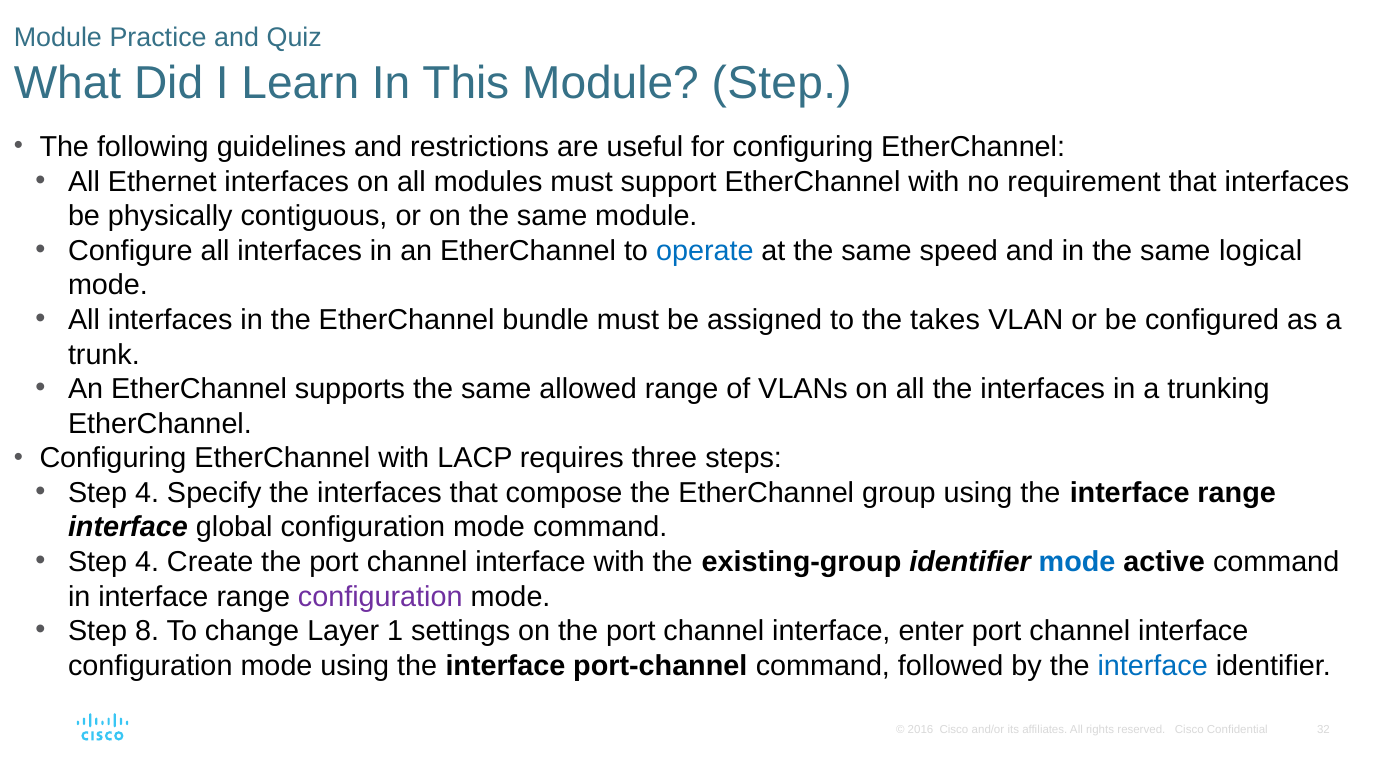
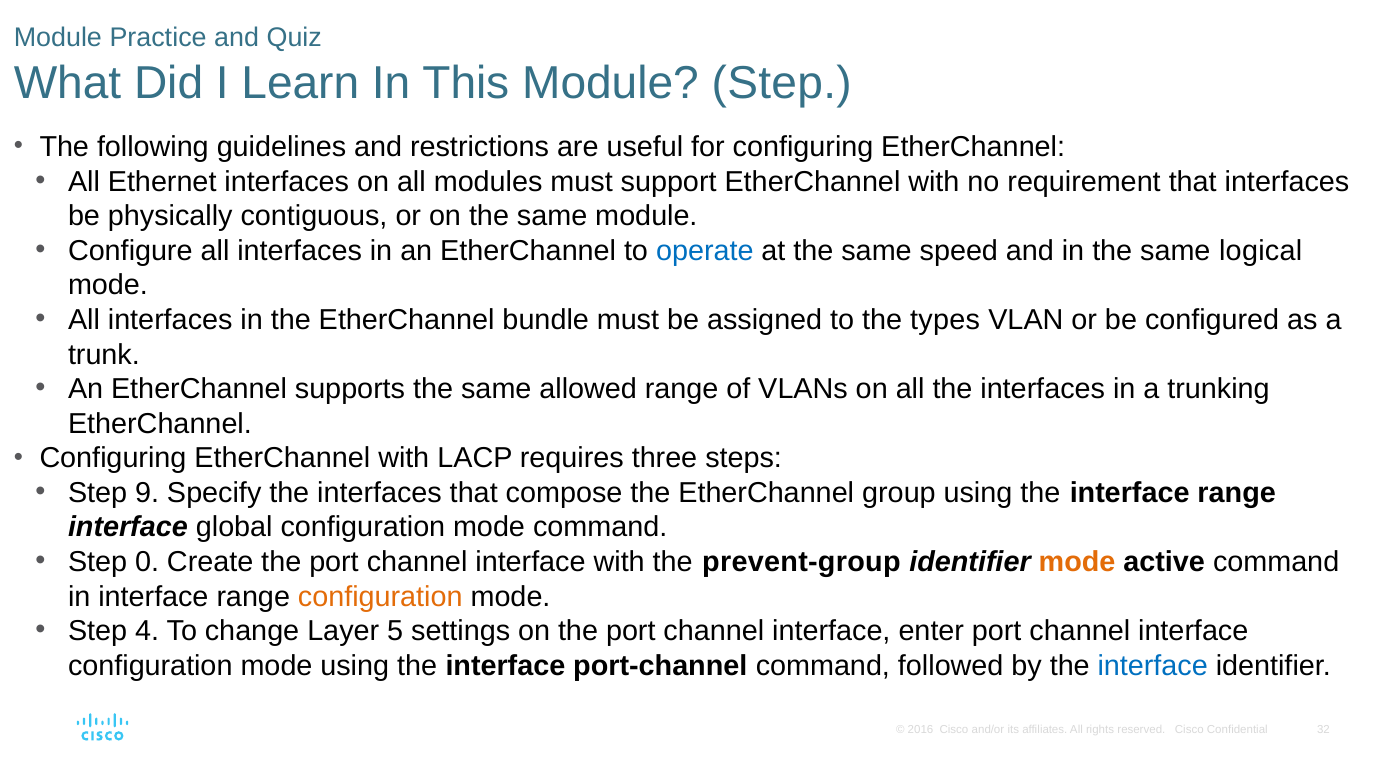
takes: takes -> types
4 at (147, 492): 4 -> 9
4 at (147, 562): 4 -> 0
existing-group: existing-group -> prevent-group
mode at (1077, 562) colour: blue -> orange
configuration at (380, 596) colour: purple -> orange
8: 8 -> 4
1: 1 -> 5
